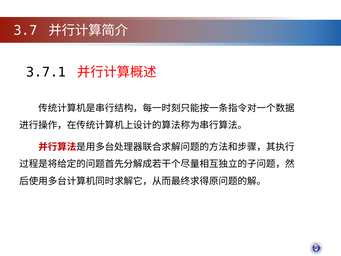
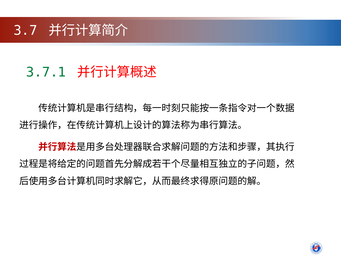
3.7.1 colour: black -> green
